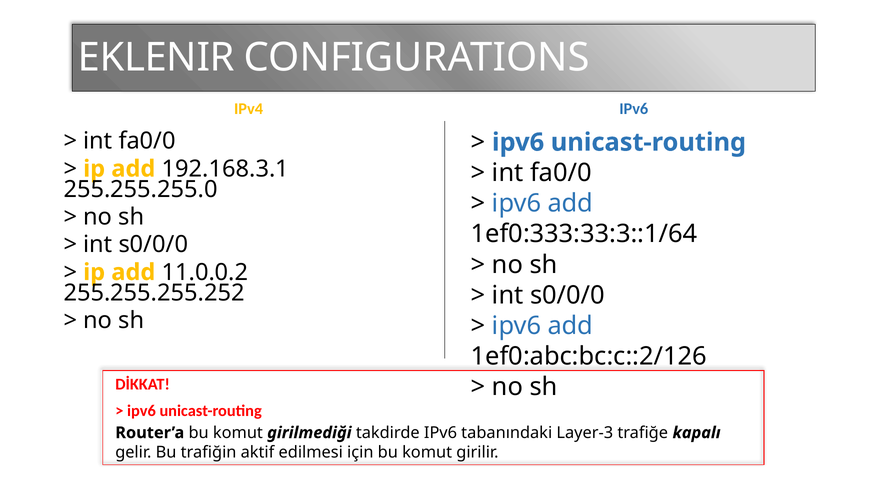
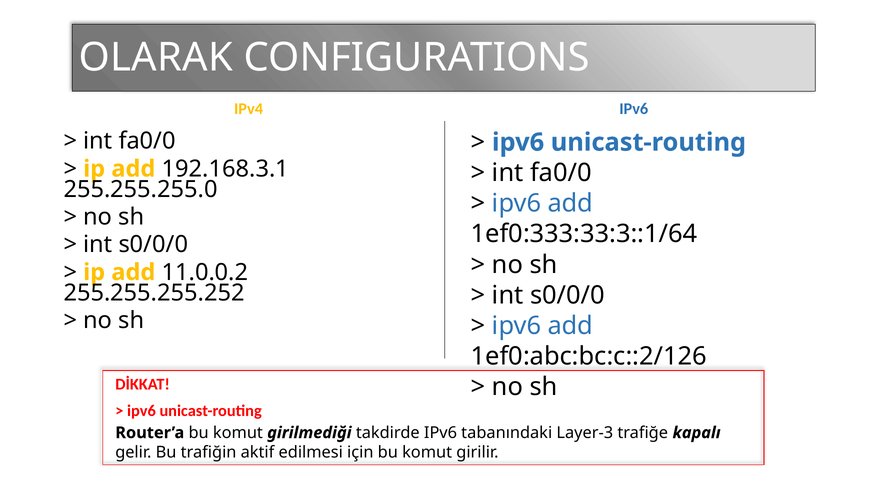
EKLENIR: EKLENIR -> OLARAK
